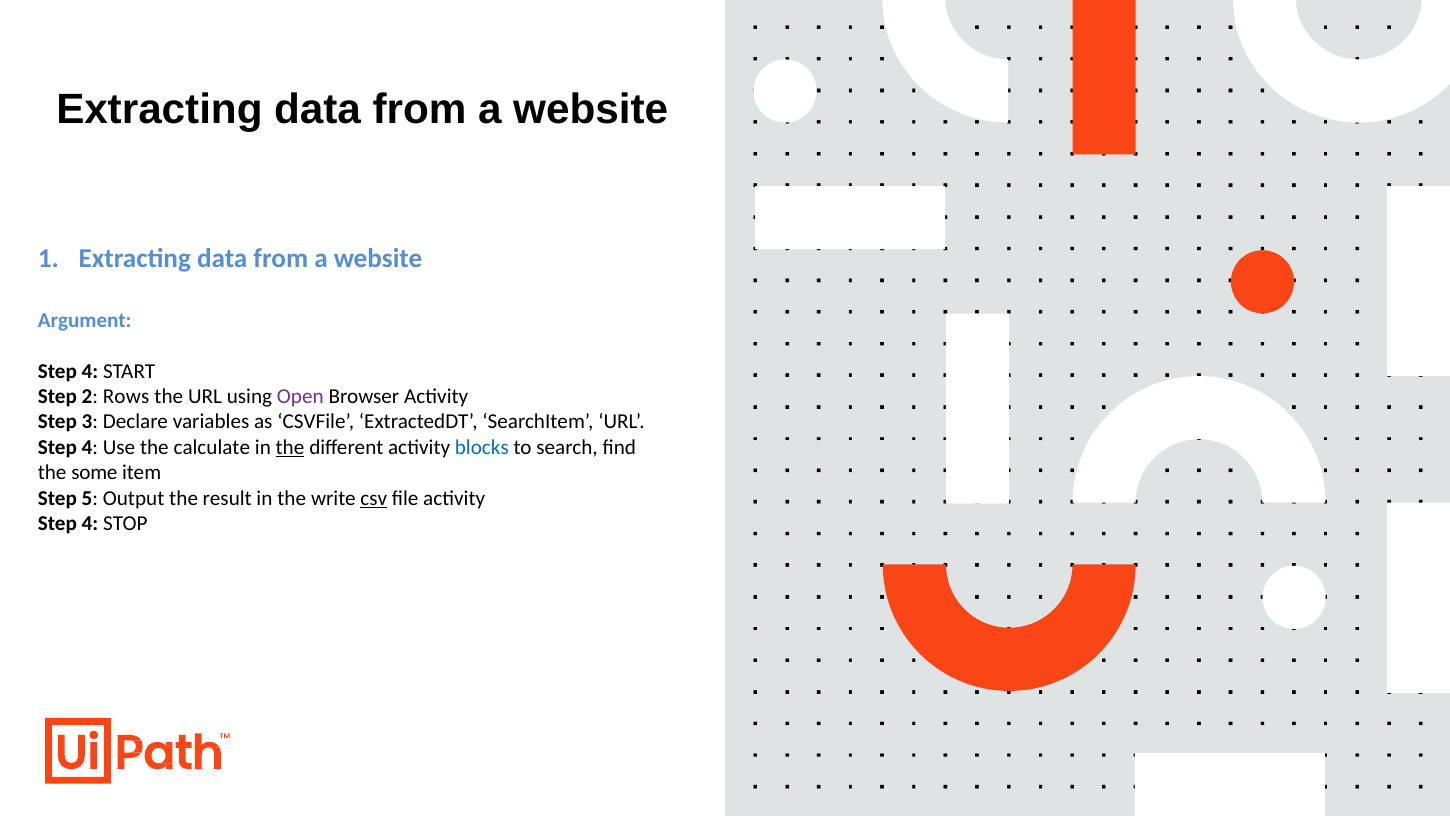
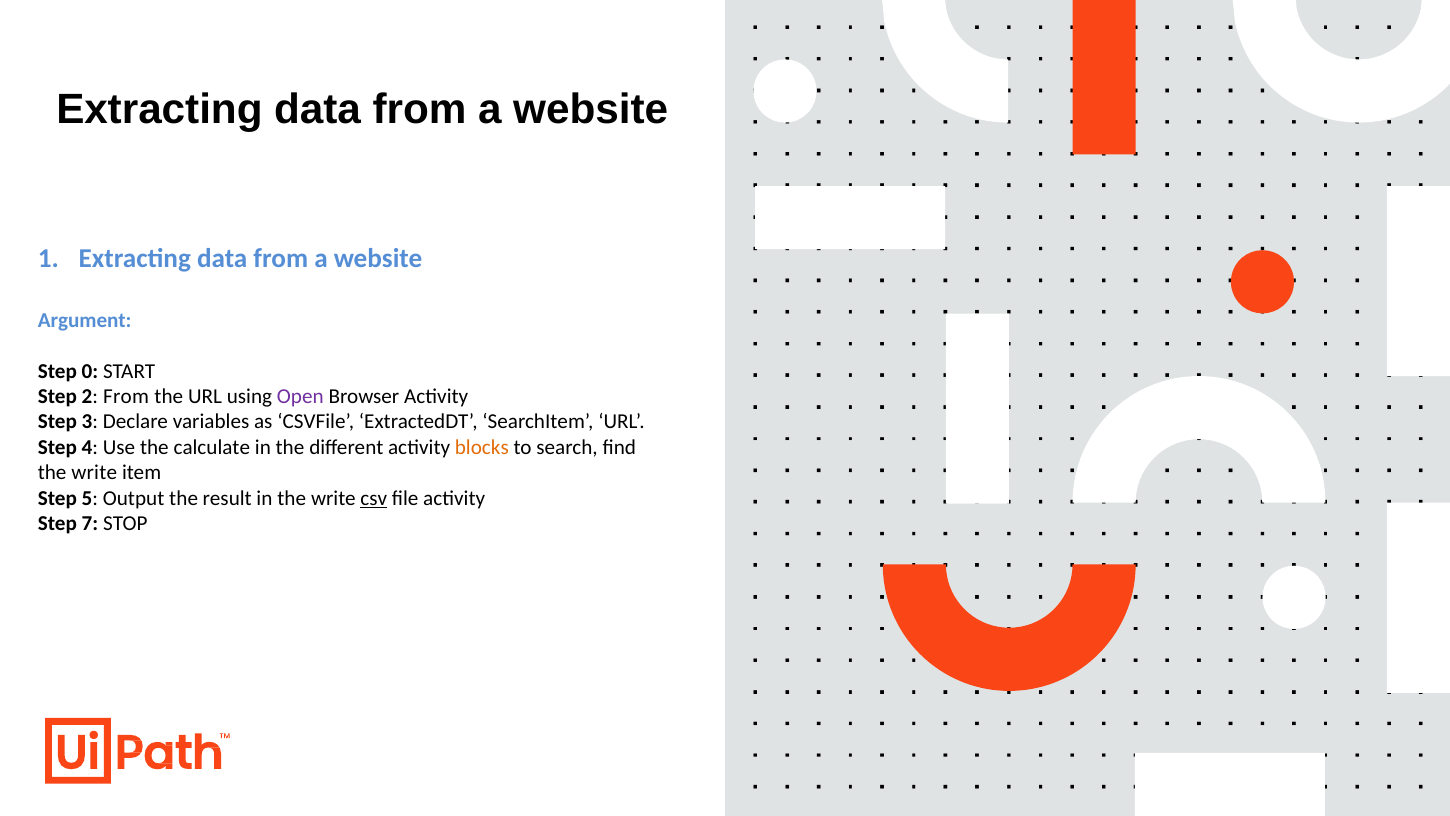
4 at (90, 371): 4 -> 0
2 Rows: Rows -> From
the at (290, 447) underline: present -> none
blocks colour: blue -> orange
some at (94, 472): some -> write
4 at (90, 523): 4 -> 7
